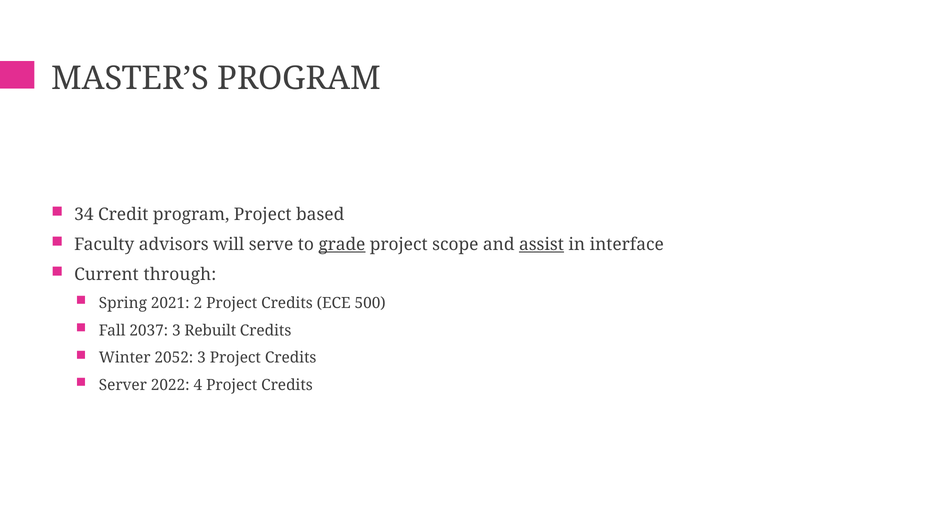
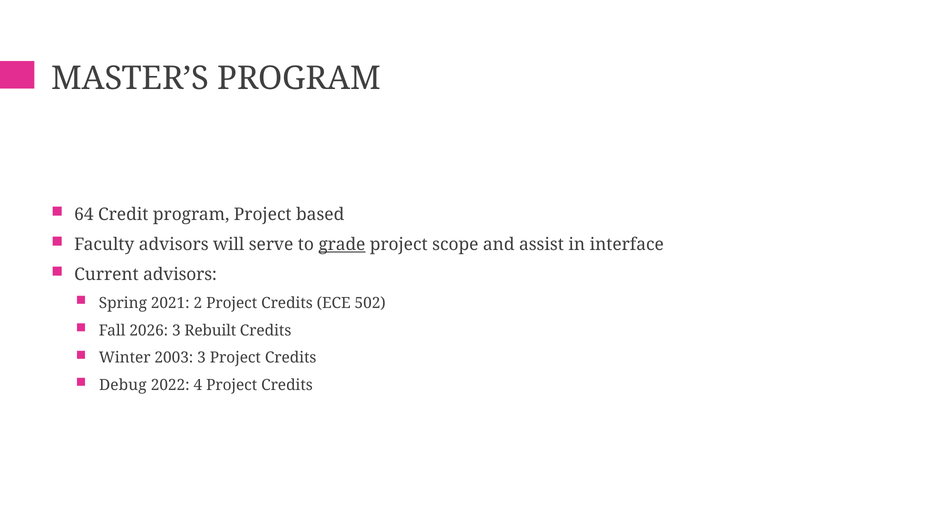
34: 34 -> 64
assist underline: present -> none
Current through: through -> advisors
500: 500 -> 502
2037: 2037 -> 2026
2052: 2052 -> 2003
Server: Server -> Debug
